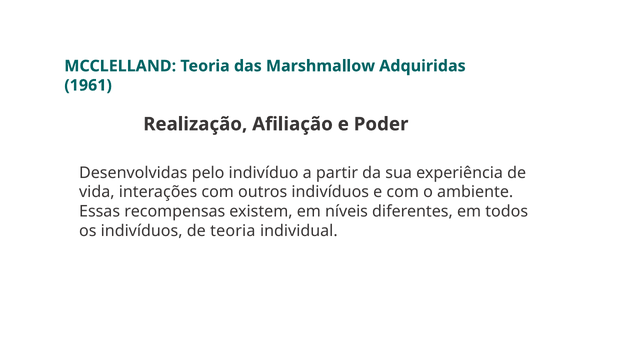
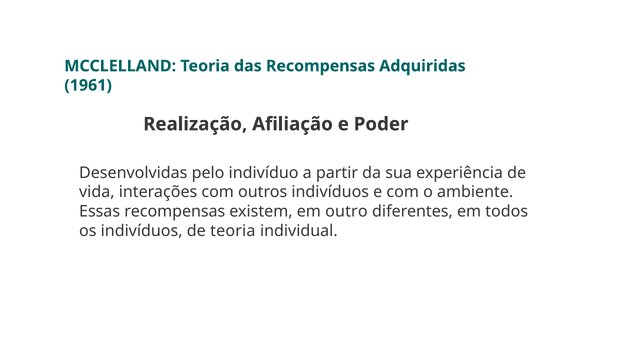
das Marshmallow: Marshmallow -> Recompensas
níveis: níveis -> outro
